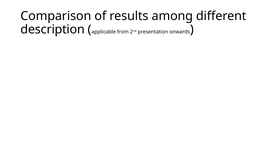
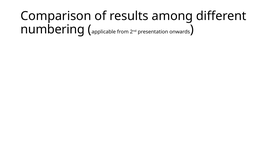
description: description -> numbering
